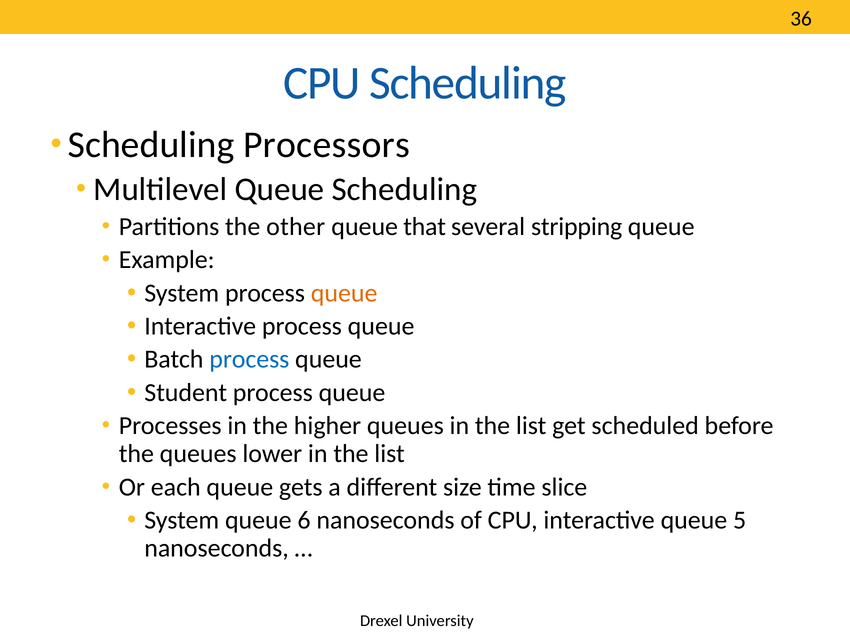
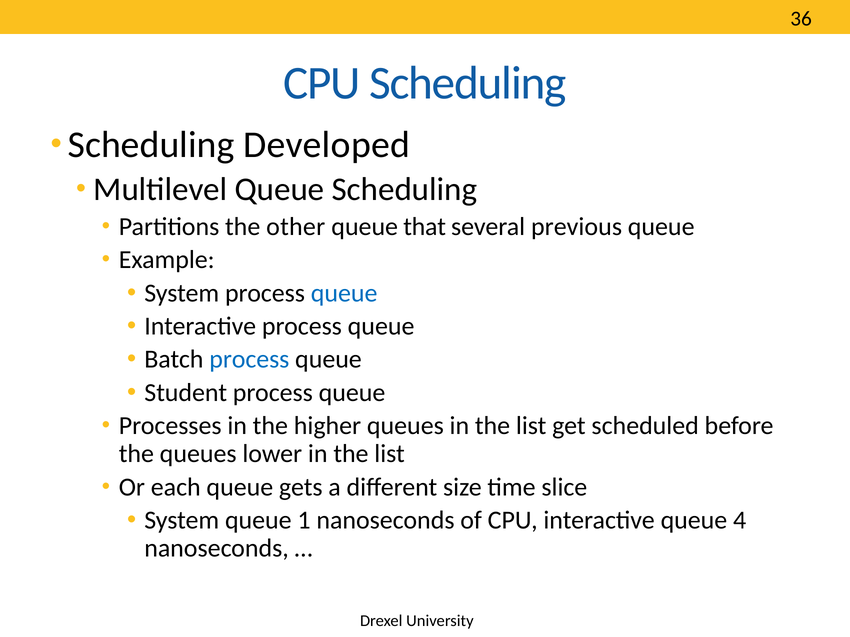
Processors: Processors -> Developed
stripping: stripping -> previous
queue at (344, 293) colour: orange -> blue
6: 6 -> 1
5: 5 -> 4
